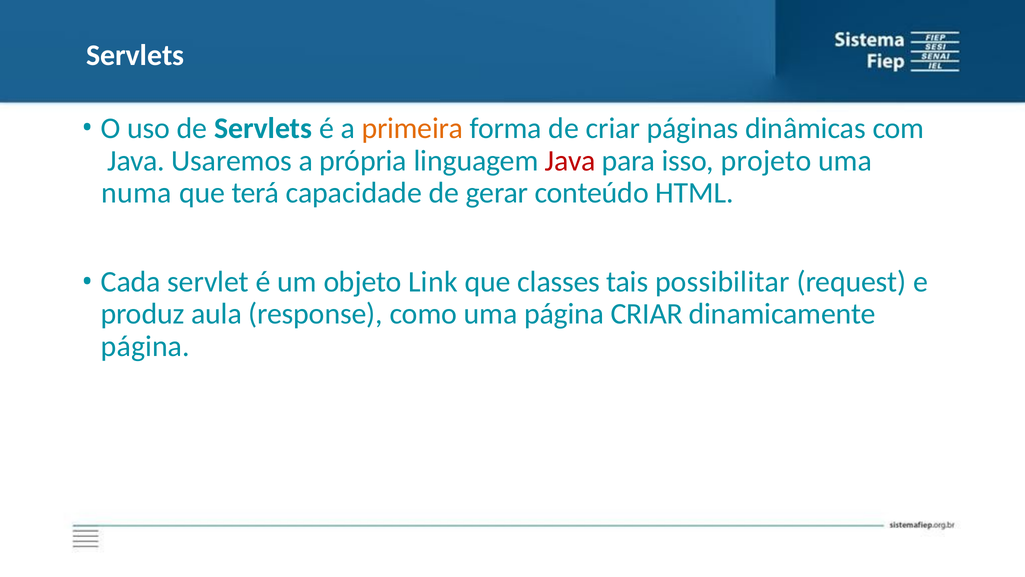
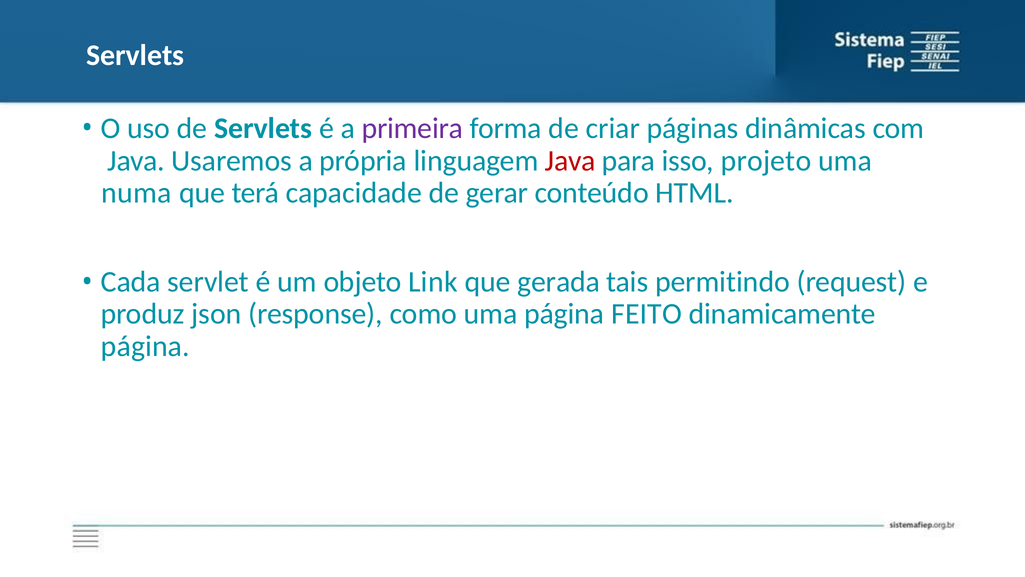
primeira colour: orange -> purple
classes: classes -> gerada
possibilitar: possibilitar -> permitindo
aula: aula -> json
página CRIAR: CRIAR -> FEITO
